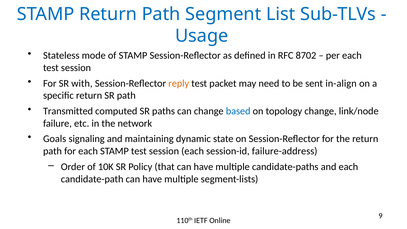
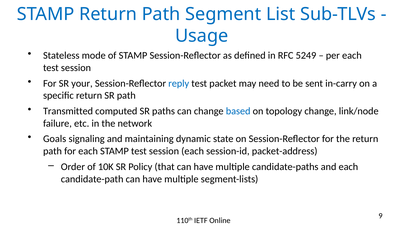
8702: 8702 -> 5249
with: with -> your
reply colour: orange -> blue
in-align: in-align -> in-carry
failure-address: failure-address -> packet-address
